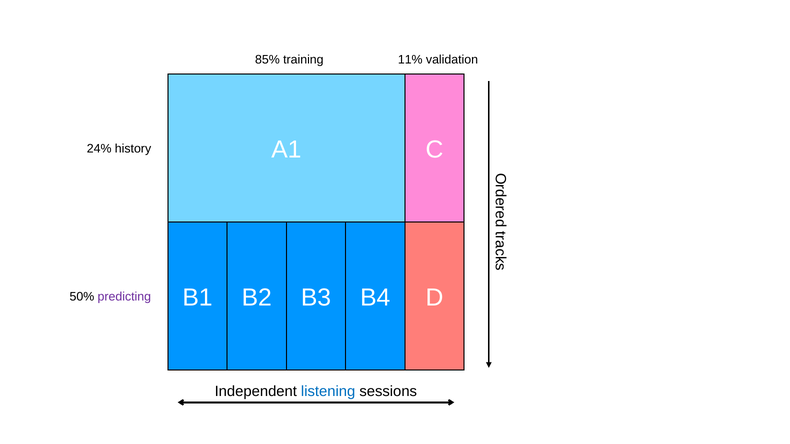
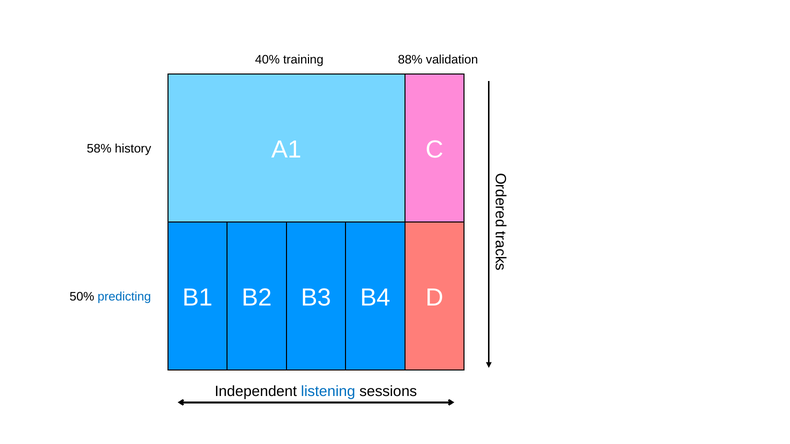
85%: 85% -> 40%
11%: 11% -> 88%
24%: 24% -> 58%
predicting colour: purple -> blue
